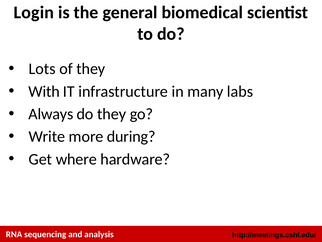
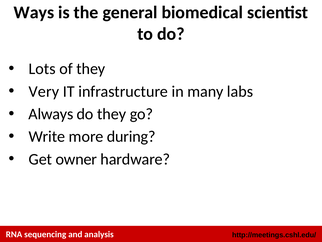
Login: Login -> Ways
With: With -> Very
where: where -> owner
